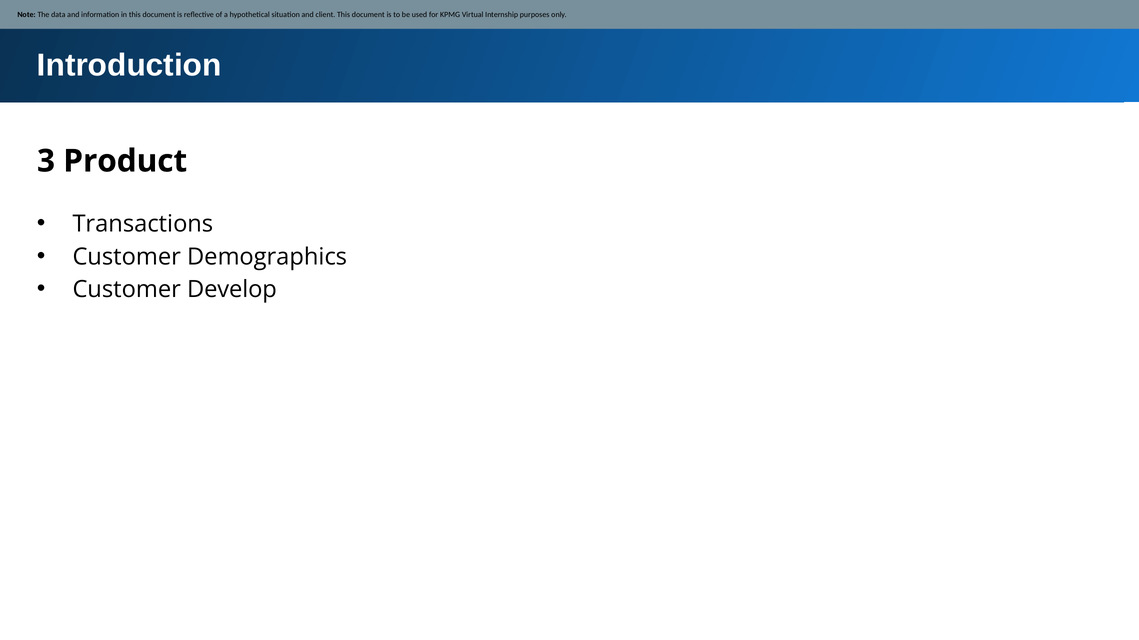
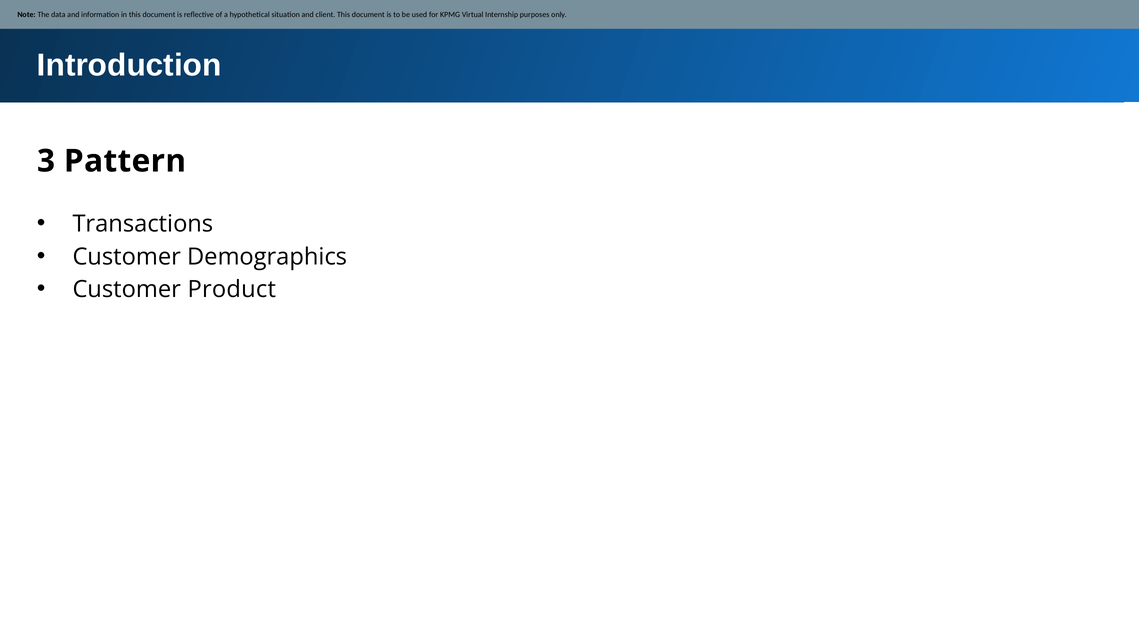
Product: Product -> Pattern
Develop: Develop -> Product
